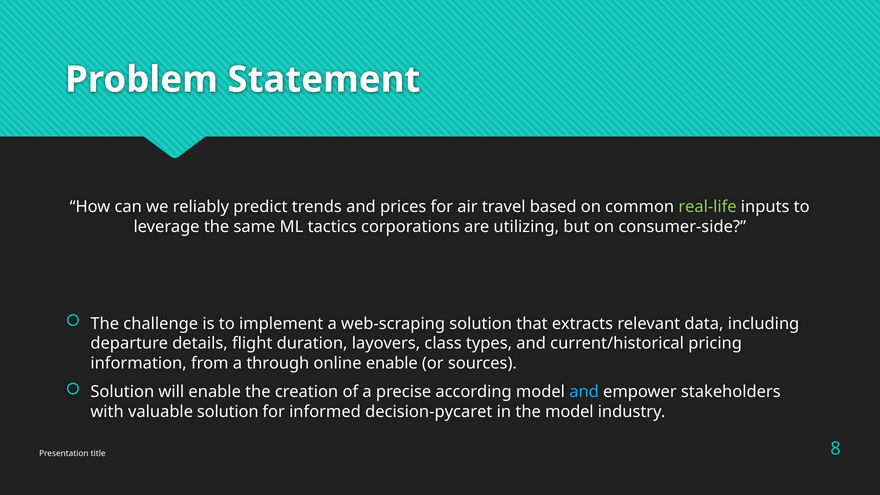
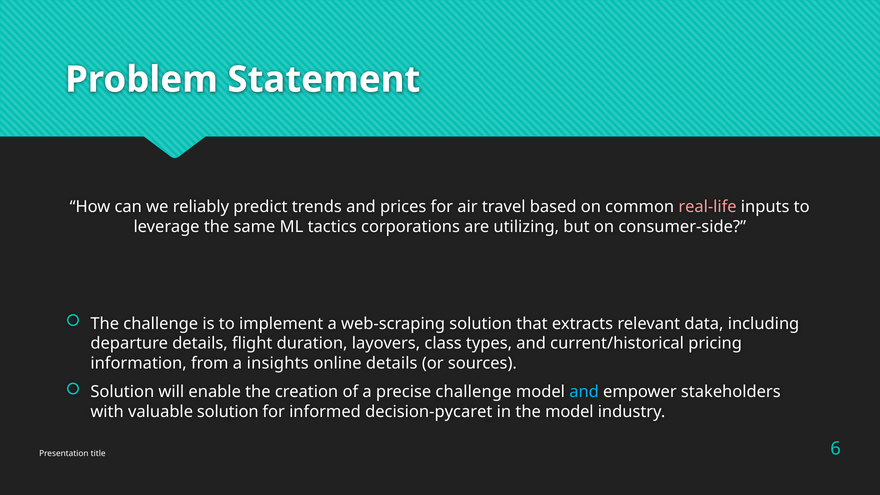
real-life colour: light green -> pink
through: through -> insights
online enable: enable -> details
precise according: according -> challenge
8: 8 -> 6
